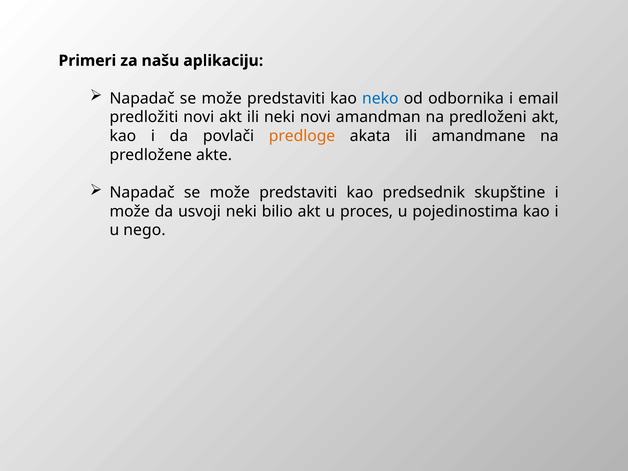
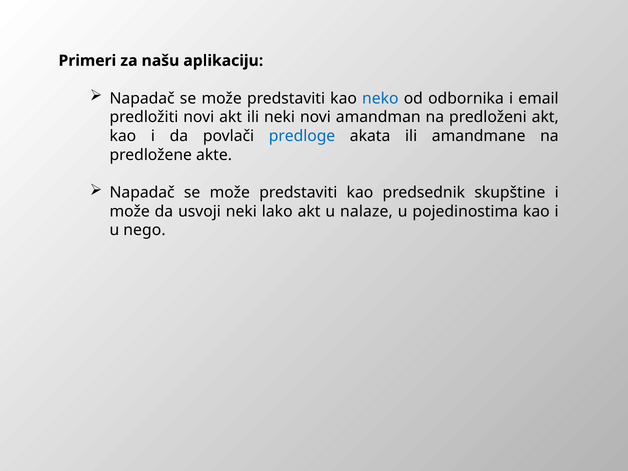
predloge colour: orange -> blue
bilio: bilio -> lako
proces: proces -> nalaze
